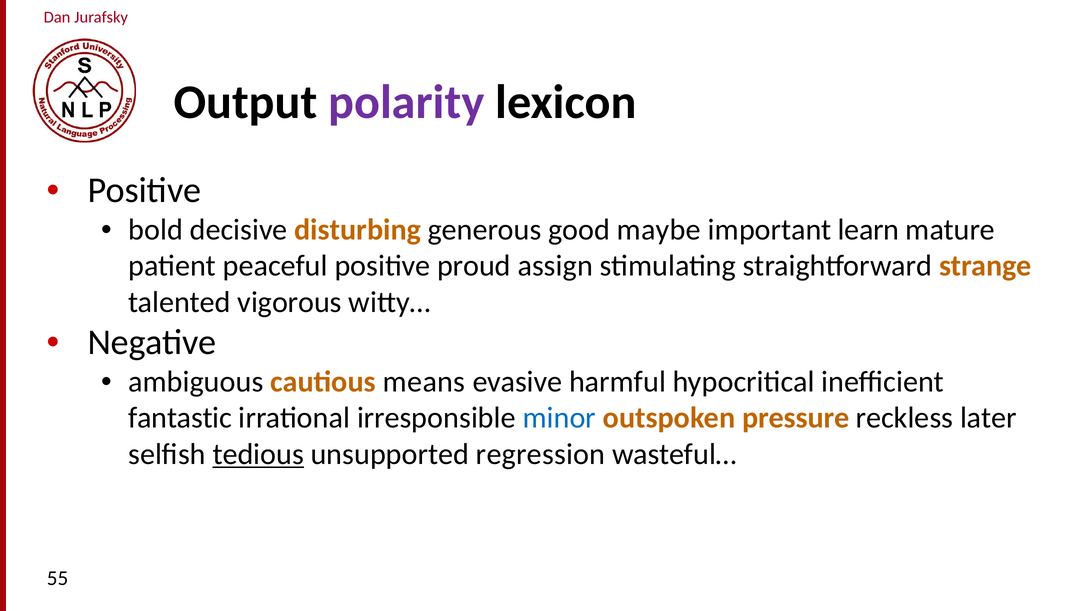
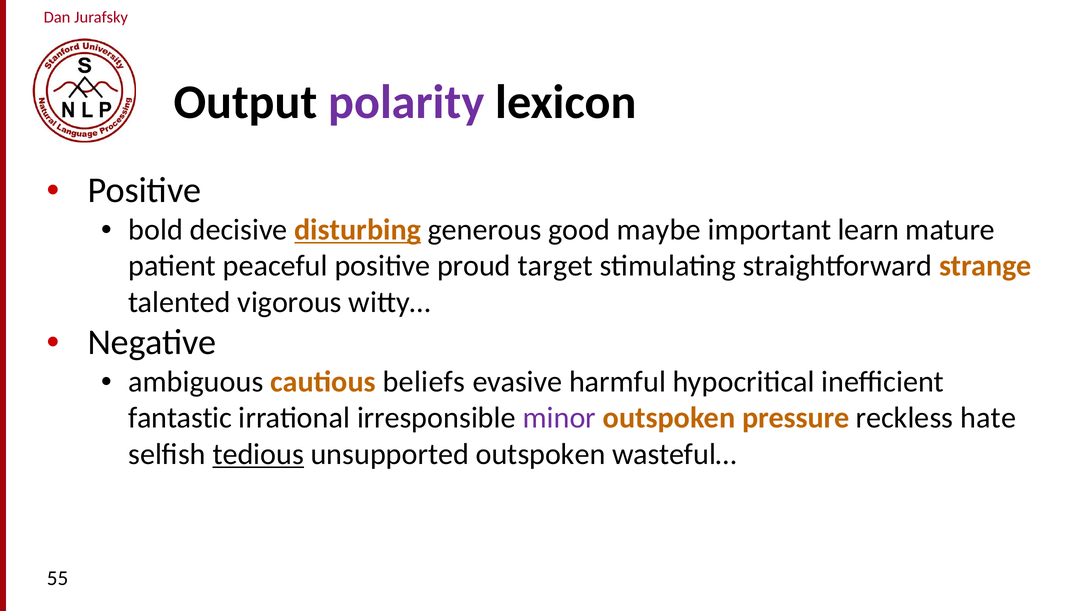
disturbing underline: none -> present
assign: assign -> target
means: means -> beliefs
minor colour: blue -> purple
later: later -> hate
unsupported regression: regression -> outspoken
